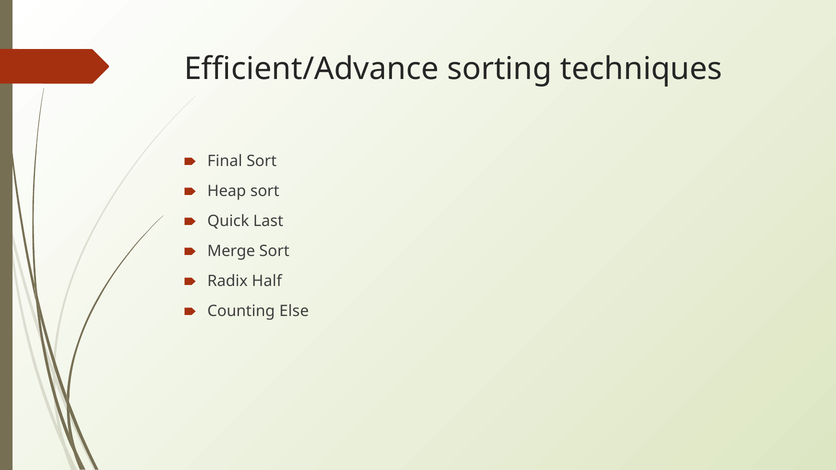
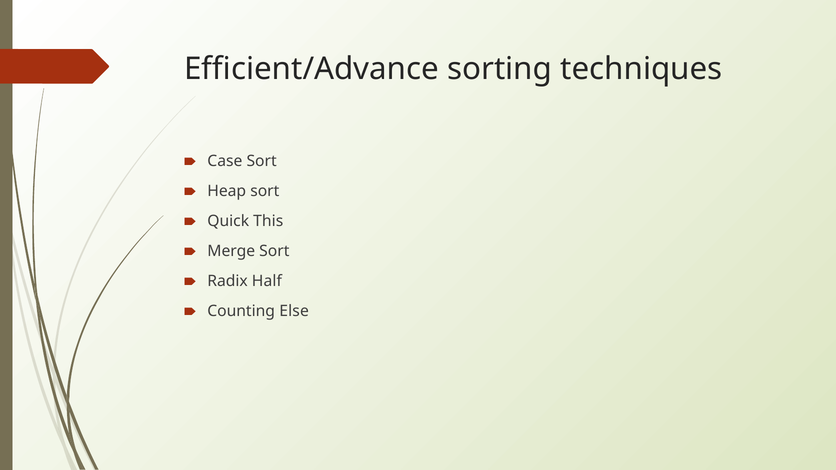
Final: Final -> Case
Last: Last -> This
